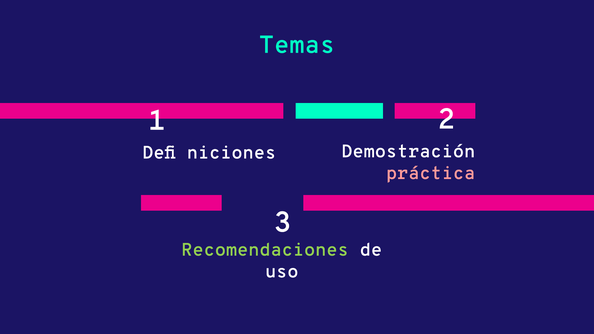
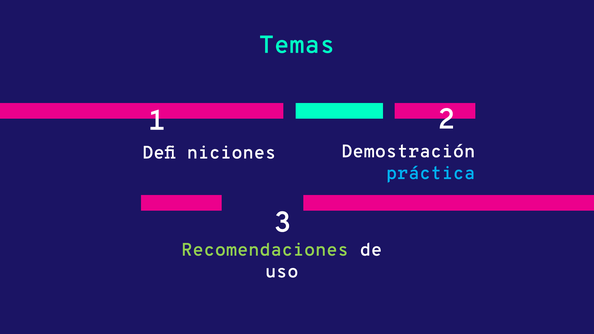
práctica colour: pink -> light blue
